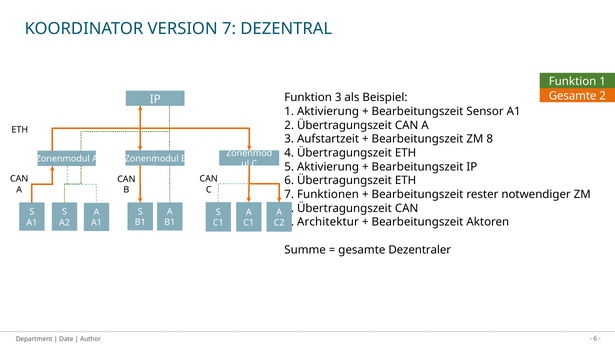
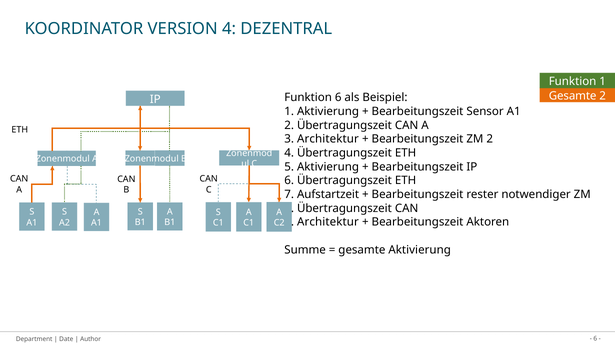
VERSION 7: 7 -> 4
Funktion 3: 3 -> 6
3 Aufstartzeit: Aufstartzeit -> Architektur
Bearbeitungszeit ZM 8: 8 -> 2
Funktionen: Funktionen -> Aufstartzeit
gesamte Dezentraler: Dezentraler -> Aktivierung
